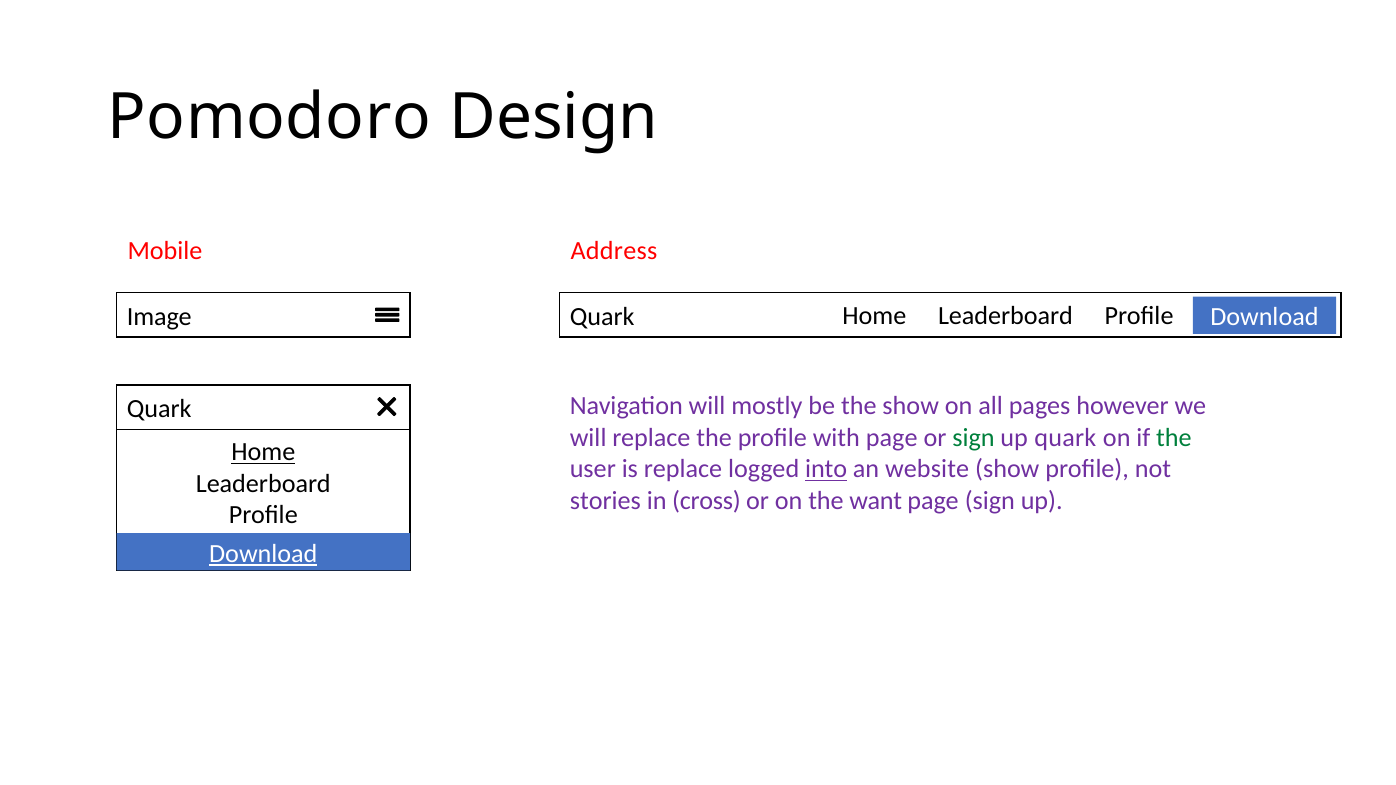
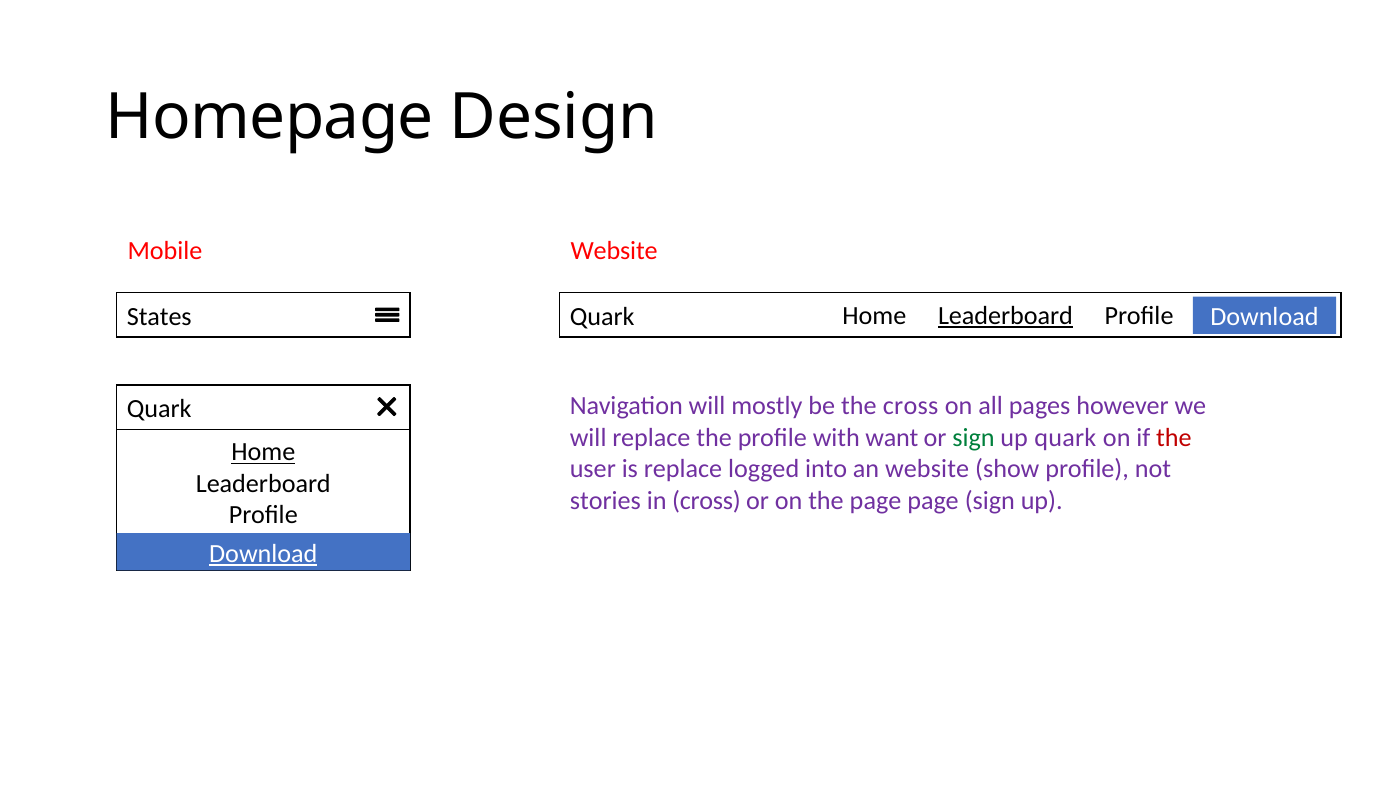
Pomodoro: Pomodoro -> Homepage
Mobile Address: Address -> Website
Image: Image -> States
Leaderboard at (1005, 316) underline: none -> present
the show: show -> cross
with page: page -> want
the at (1174, 438) colour: green -> red
into underline: present -> none
the want: want -> page
